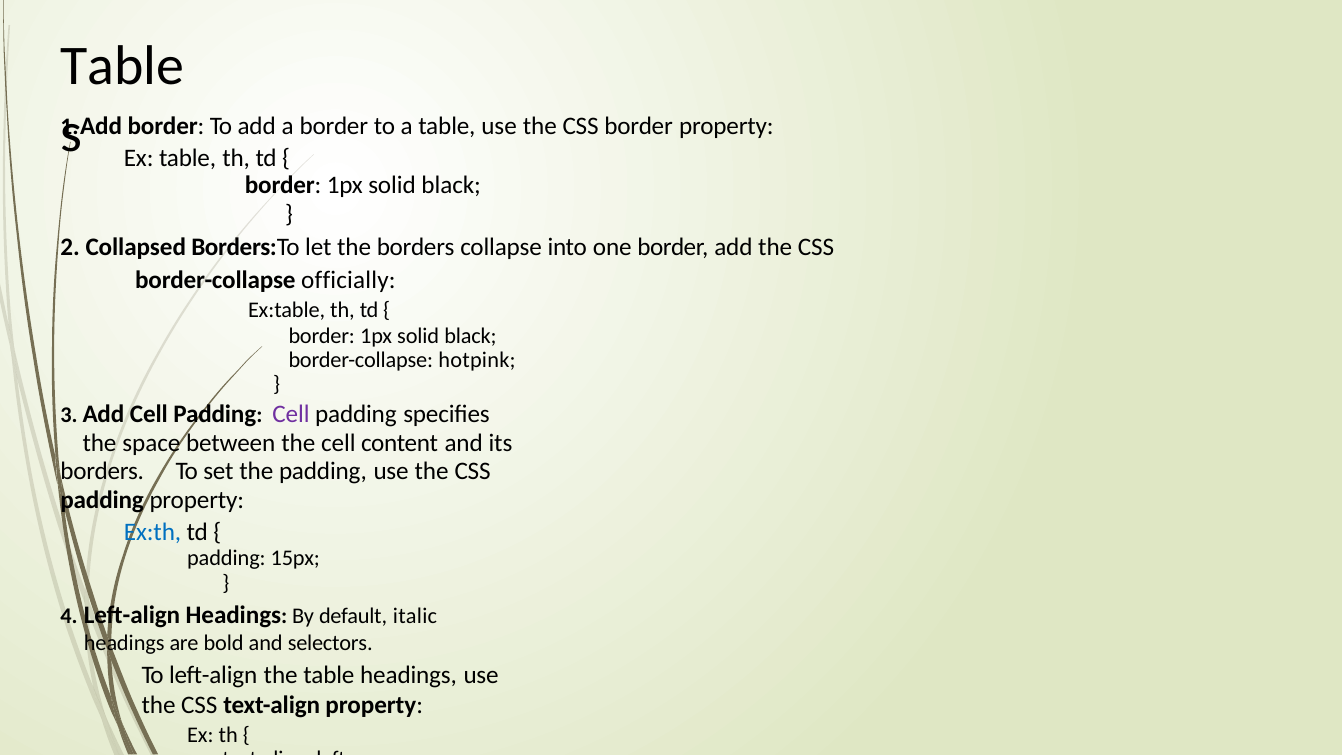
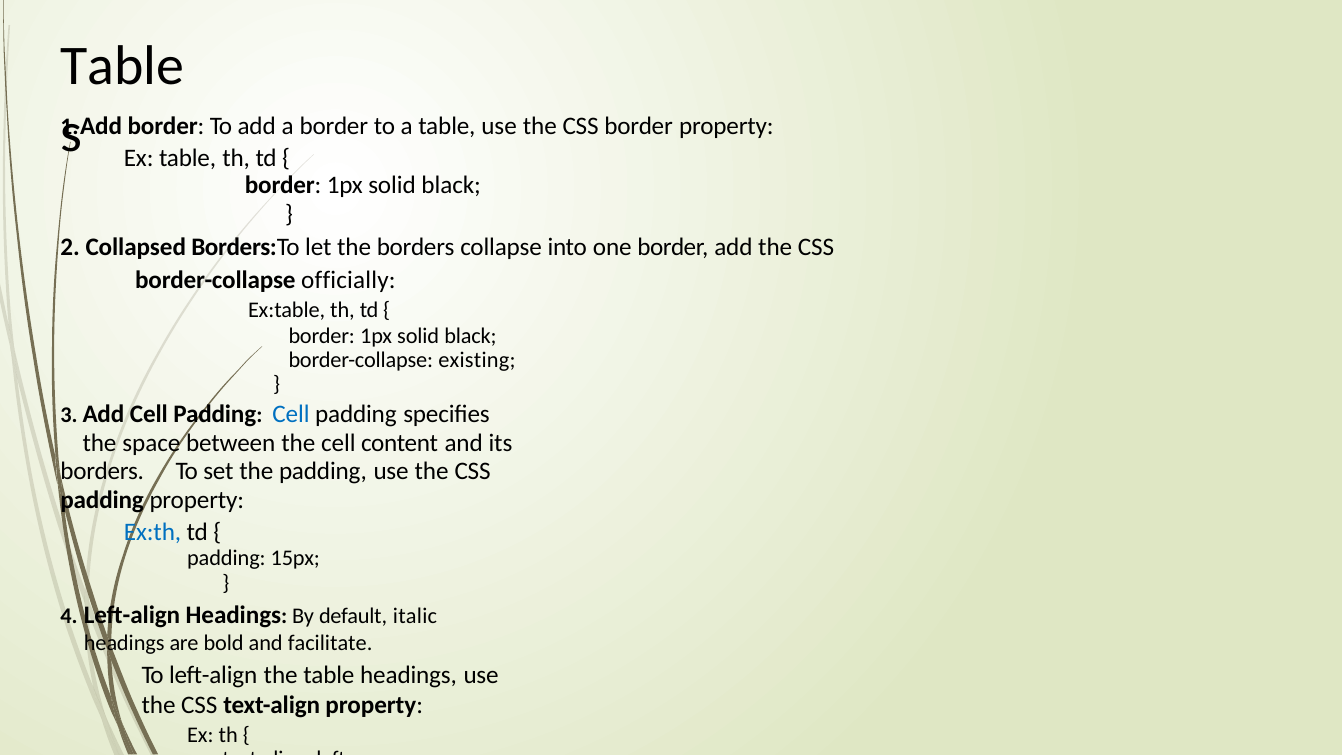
hotpink: hotpink -> existing
Cell at (291, 414) colour: purple -> blue
selectors: selectors -> facilitate
